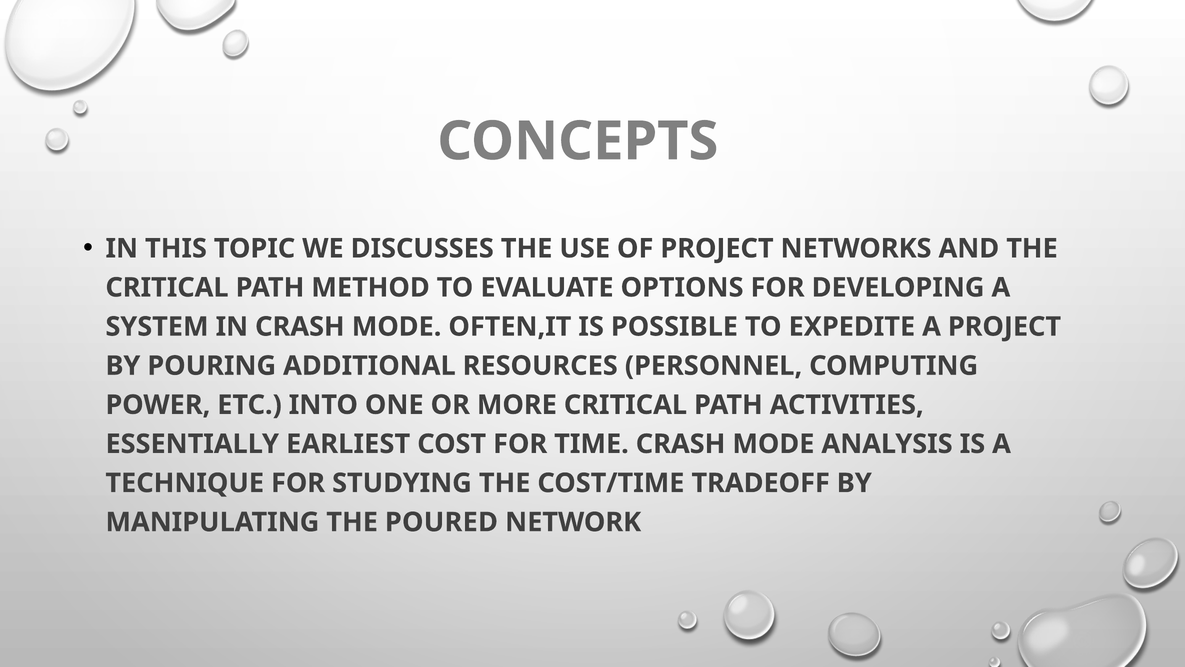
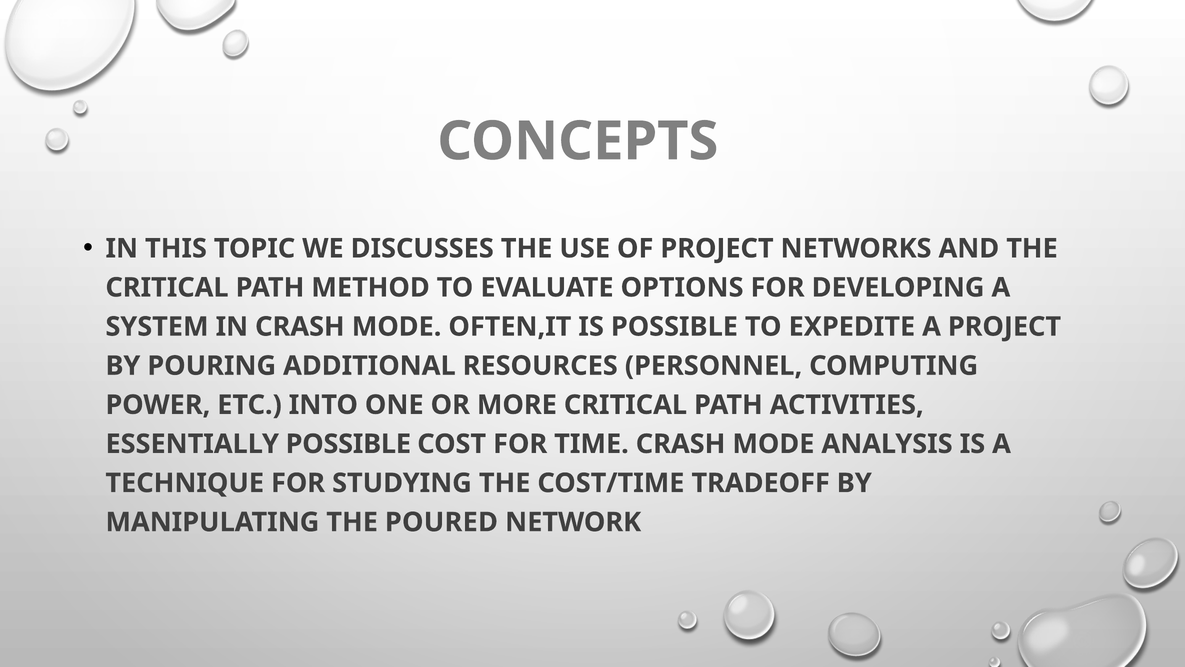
ESSENTIALLY EARLIEST: EARLIEST -> POSSIBLE
